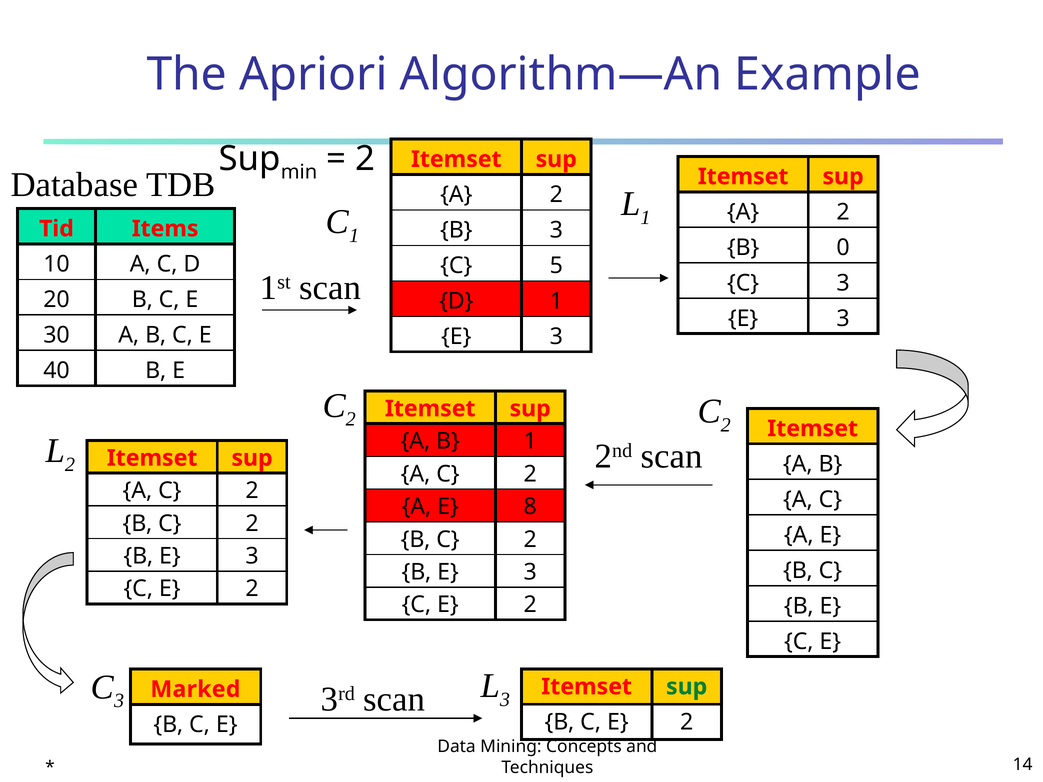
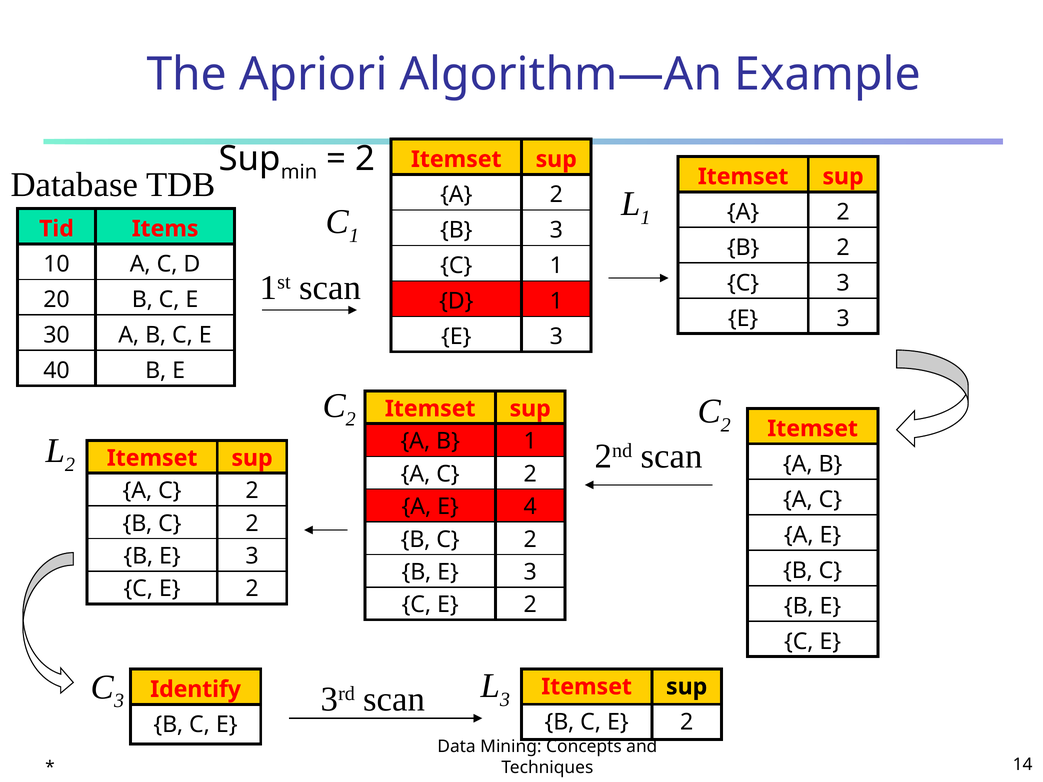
B 0: 0 -> 2
5 at (556, 266): 5 -> 1
8: 8 -> 4
sup at (687, 687) colour: green -> black
Marked: Marked -> Identify
